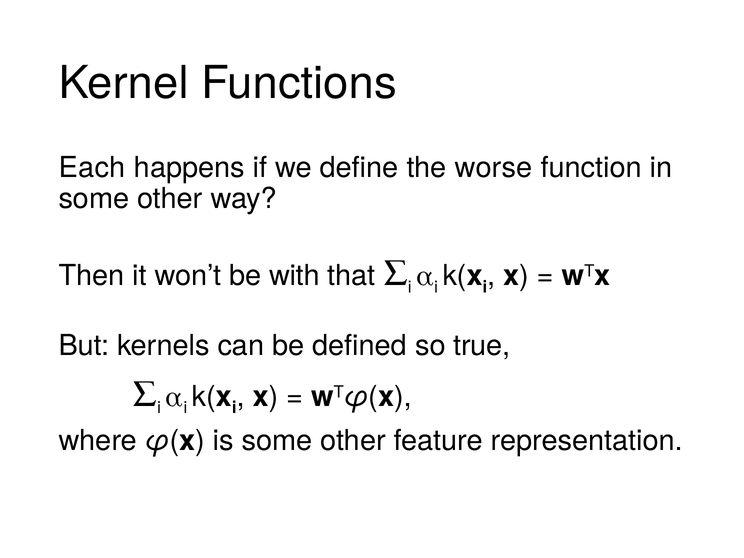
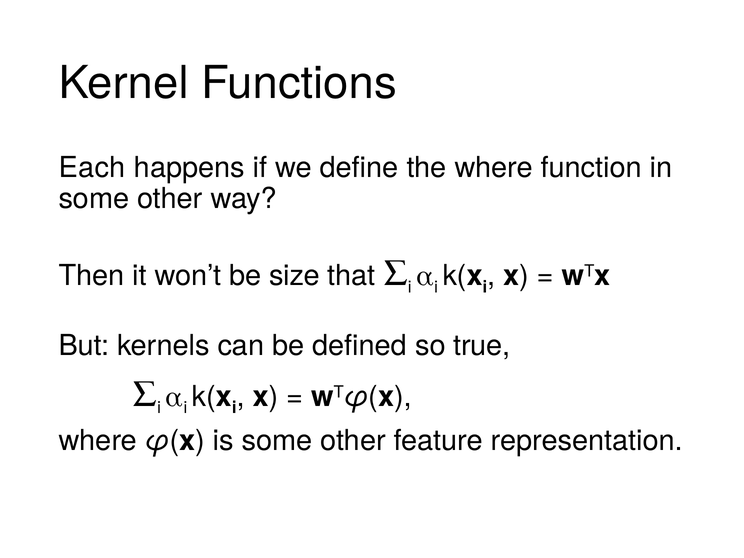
the worse: worse -> where
with: with -> size
